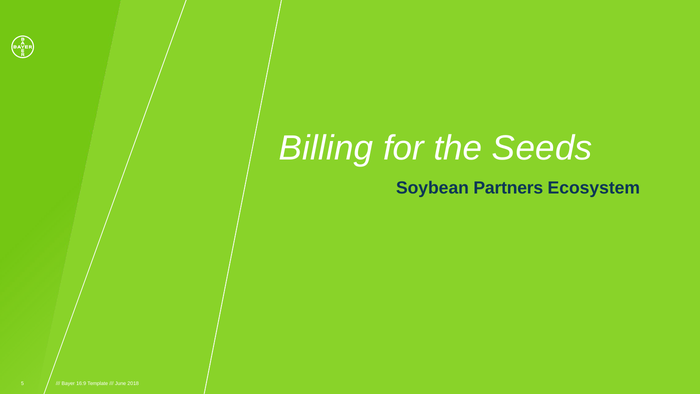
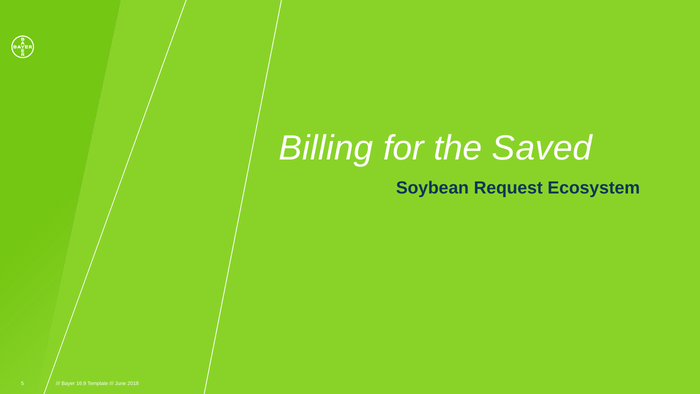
Seeds: Seeds -> Saved
Partners: Partners -> Request
